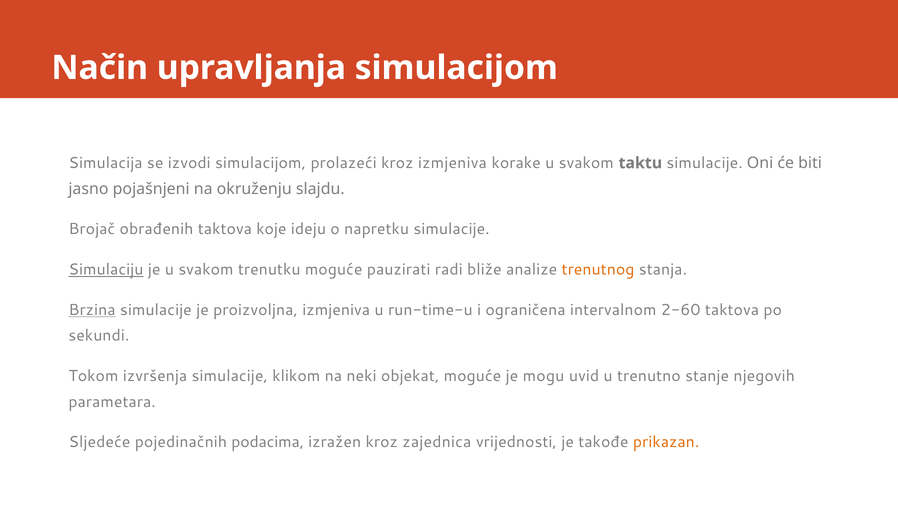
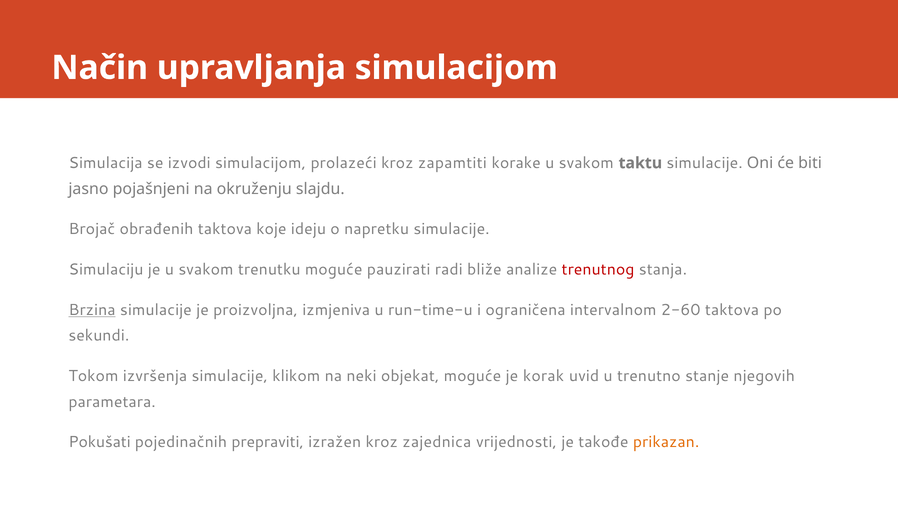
kroz izmjeniva: izmjeniva -> zapamtiti
Simulaciju underline: present -> none
trenutnog colour: orange -> red
mogu: mogu -> korak
Sljedeće: Sljedeće -> Pokušati
podacima: podacima -> prepraviti
